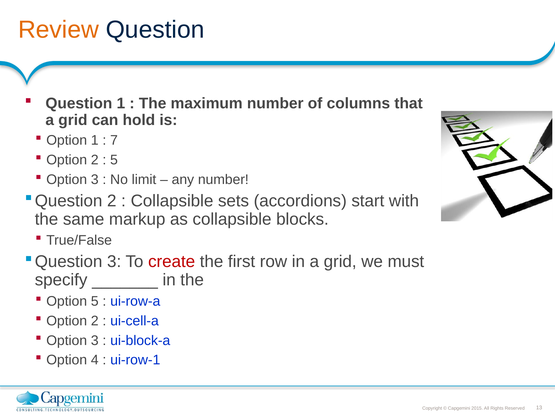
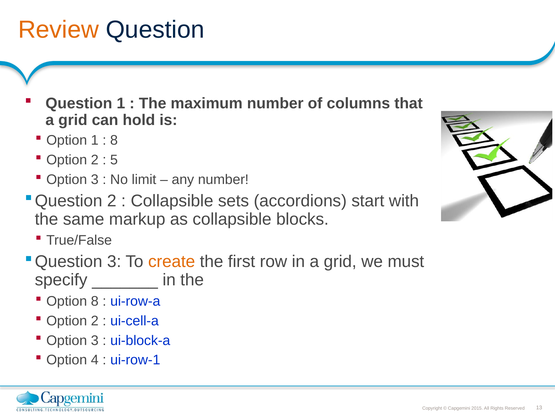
7 at (114, 140): 7 -> 8
create colour: red -> orange
Option 5: 5 -> 8
